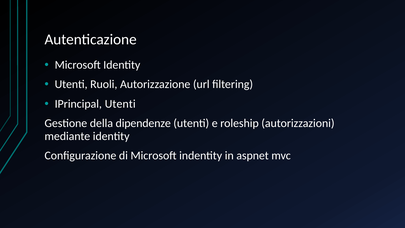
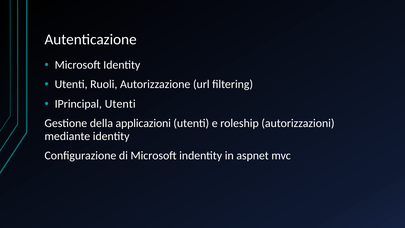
dipendenze: dipendenze -> applicazioni
